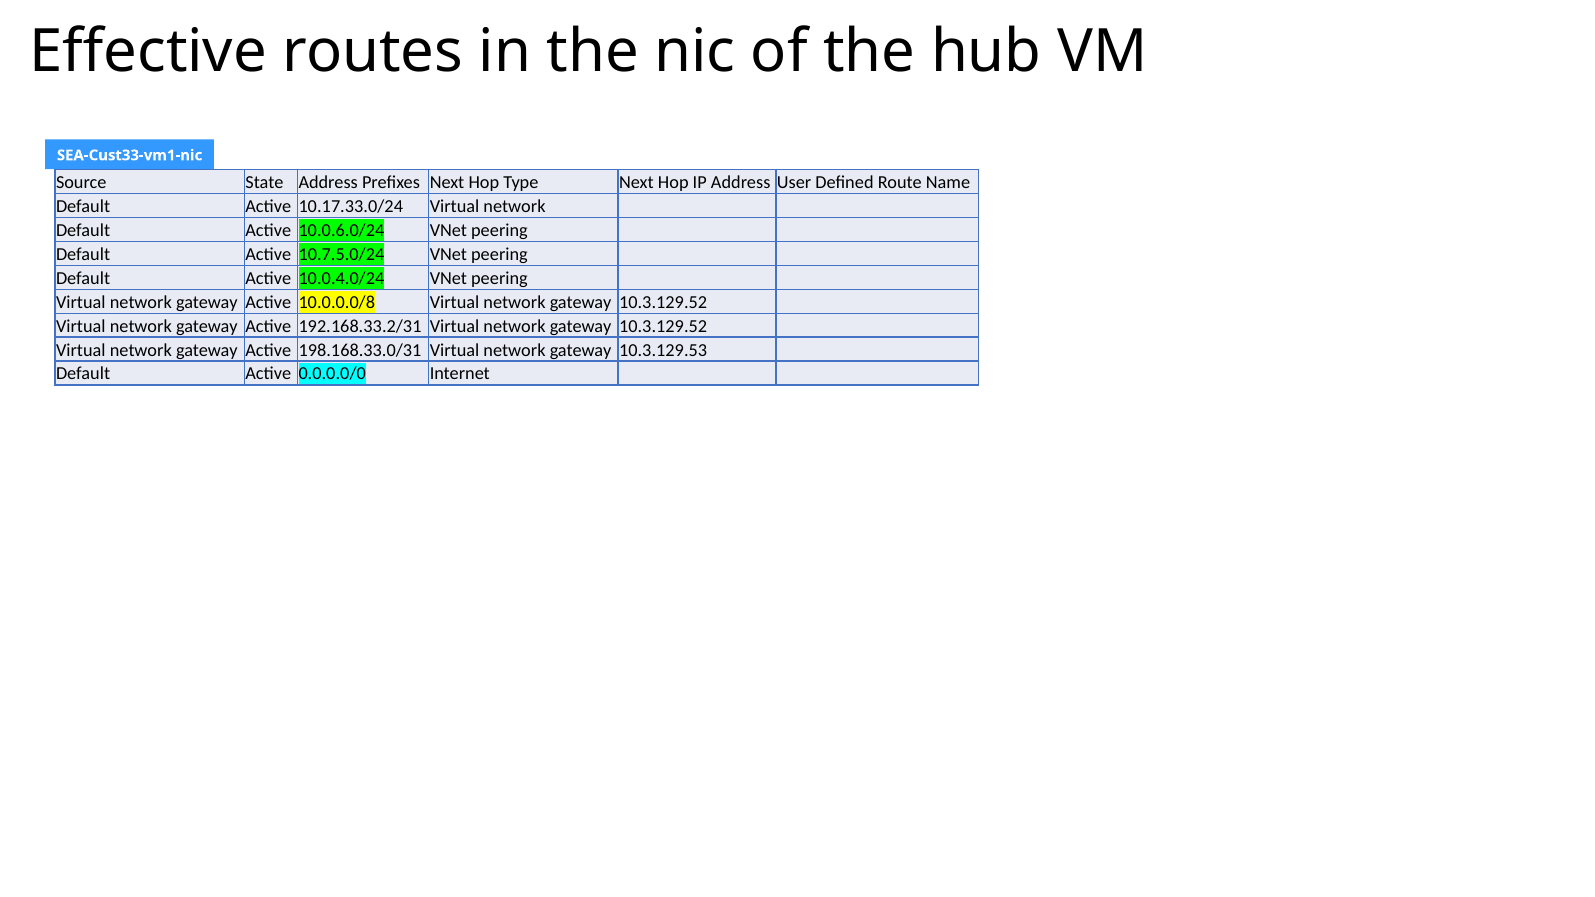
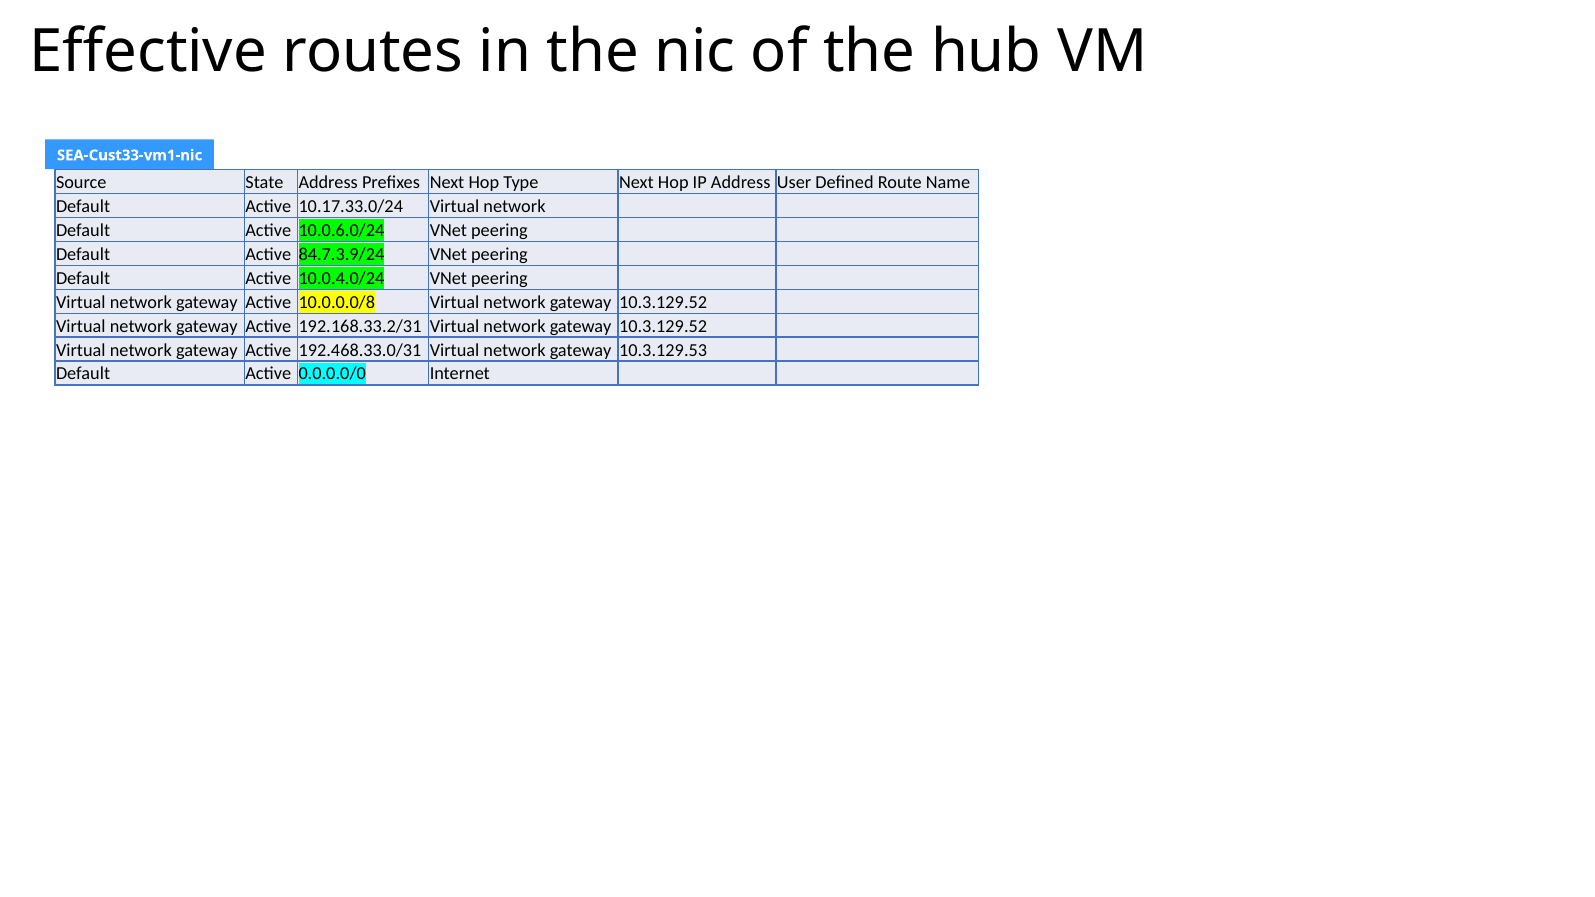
10.7.5.0/24: 10.7.5.0/24 -> 84.7.3.9/24
198.168.33.0/31: 198.168.33.0/31 -> 192.468.33.0/31
